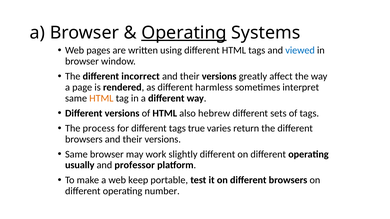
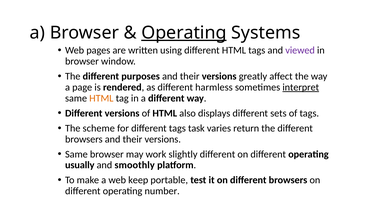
viewed colour: blue -> purple
incorrect: incorrect -> purposes
interpret underline: none -> present
hebrew: hebrew -> displays
process: process -> scheme
true: true -> task
professor: professor -> smoothly
